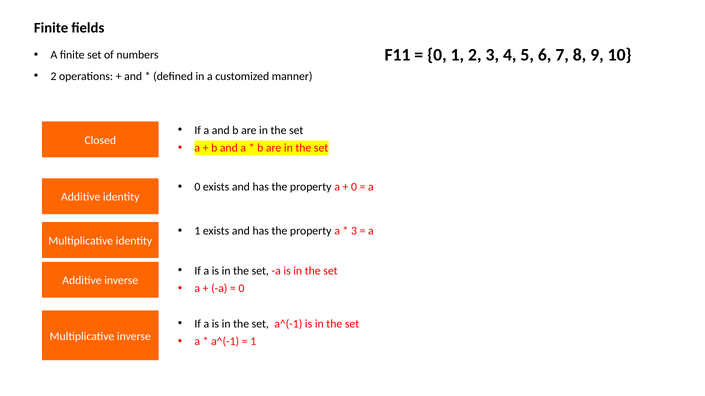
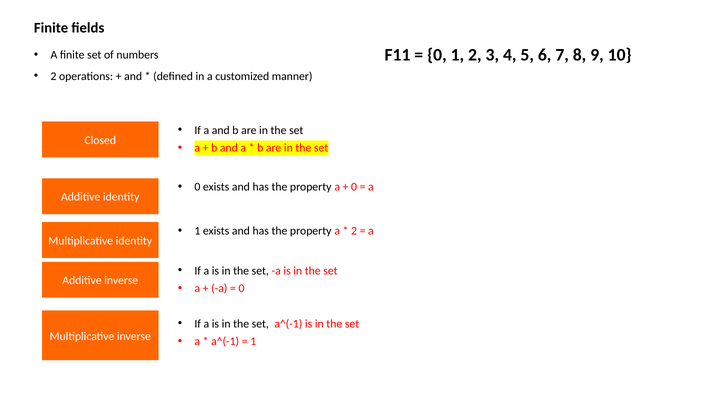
3 at (354, 231): 3 -> 2
